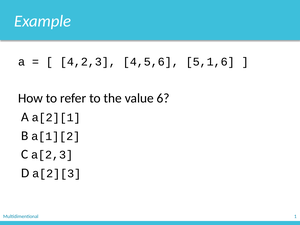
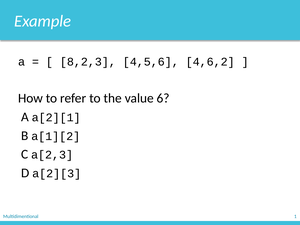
4,2,3: 4,2,3 -> 8,2,3
5,1,6: 5,1,6 -> 4,6,2
